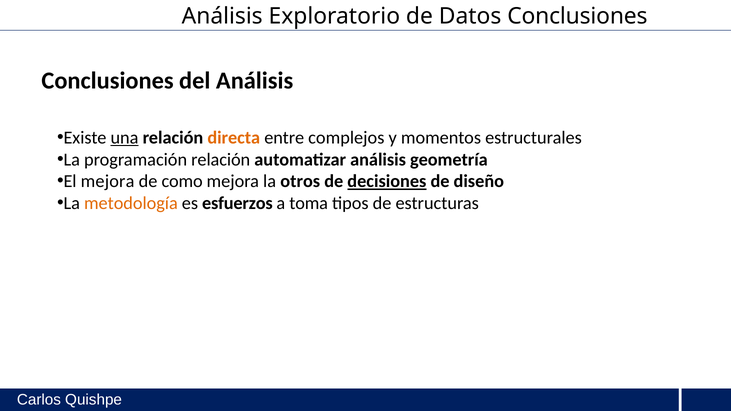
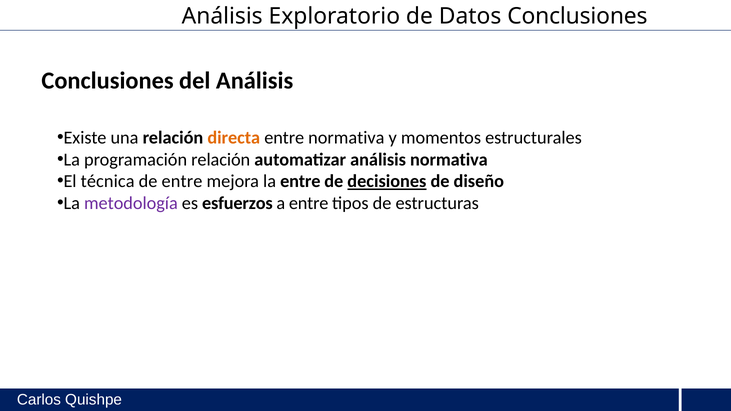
una underline: present -> none
entre complejos: complejos -> normativa
análisis geometría: geometría -> normativa
El mejora: mejora -> técnica
de como: como -> entre
la otros: otros -> entre
metodología colour: orange -> purple
a toma: toma -> entre
